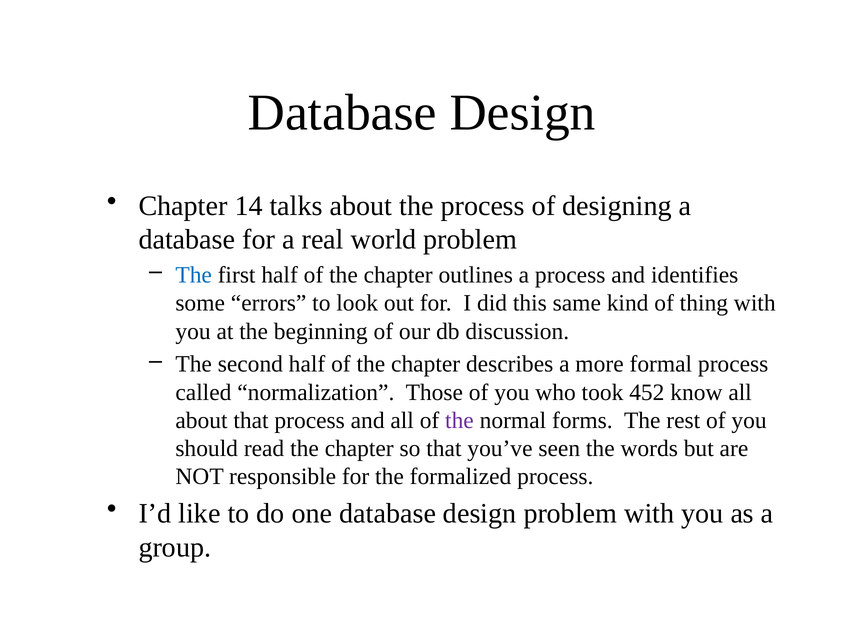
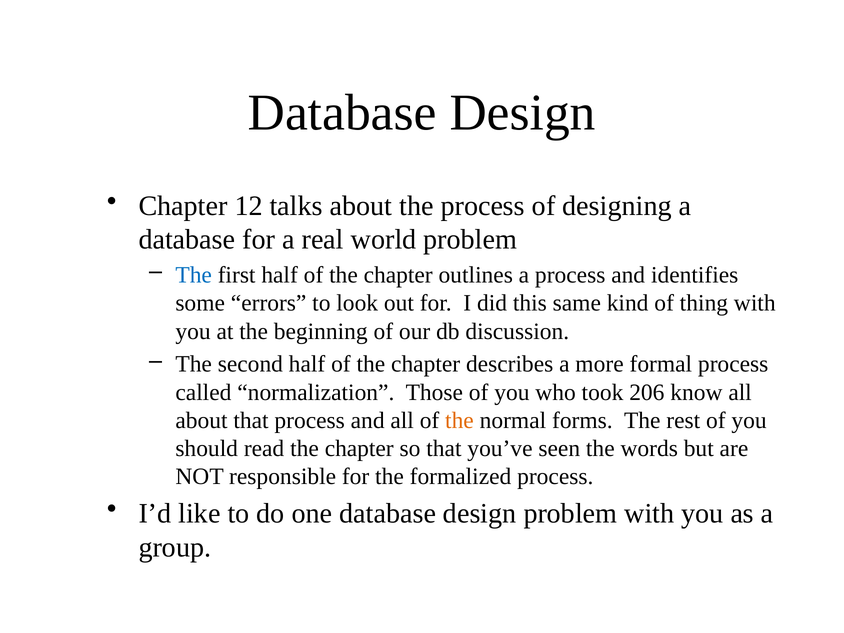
14: 14 -> 12
452: 452 -> 206
the at (459, 420) colour: purple -> orange
